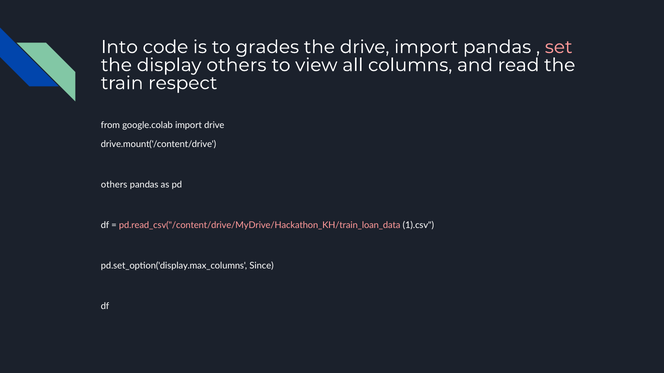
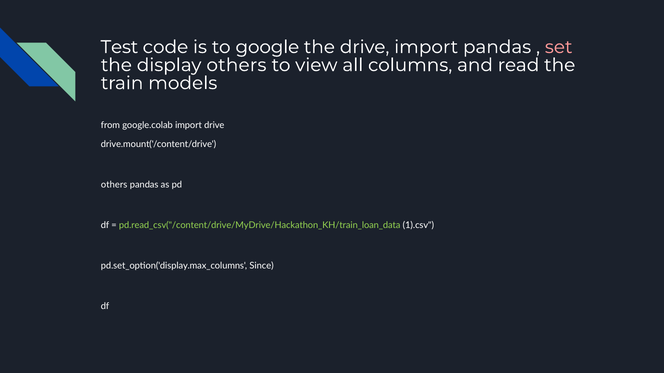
Into: Into -> Test
grades: grades -> google
respect: respect -> models
pd.read_csv("/content/drive/MyDrive/Hackathon_KH/train_loan_data colour: pink -> light green
